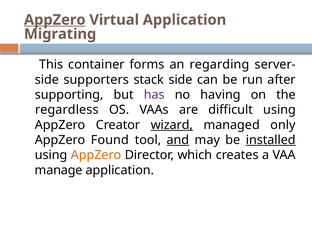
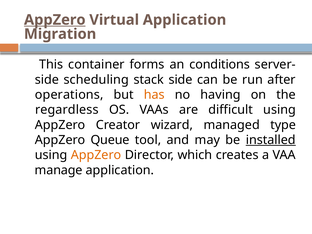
Migrating: Migrating -> Migration
regarding: regarding -> conditions
supporters: supporters -> scheduling
supporting: supporting -> operations
has colour: purple -> orange
wizard underline: present -> none
only: only -> type
Found: Found -> Queue
and underline: present -> none
